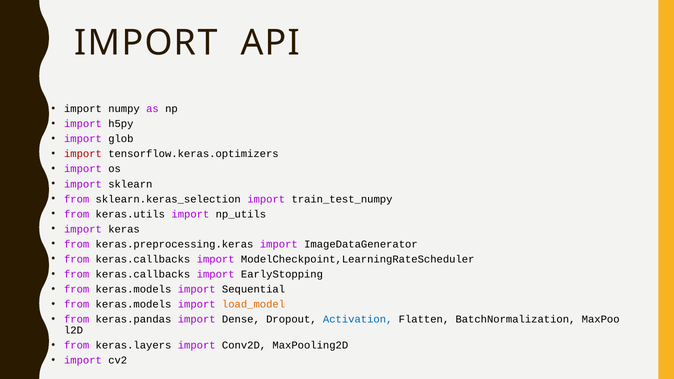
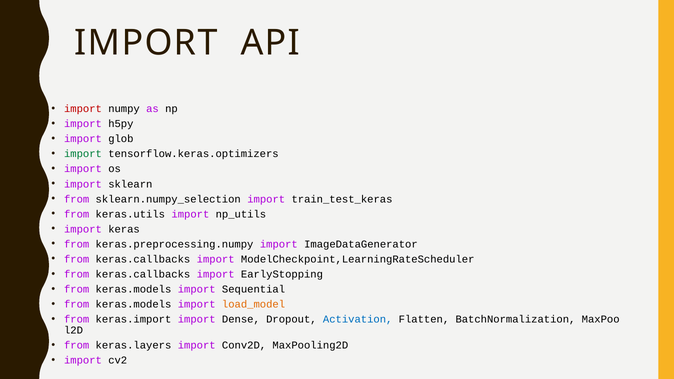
import at (83, 109) colour: black -> red
import at (83, 154) colour: red -> green
sklearn.keras_selection: sklearn.keras_selection -> sklearn.numpy_selection
train_test_numpy: train_test_numpy -> train_test_keras
keras.preprocessing.keras: keras.preprocessing.keras -> keras.preprocessing.numpy
keras.pandas: keras.pandas -> keras.import
